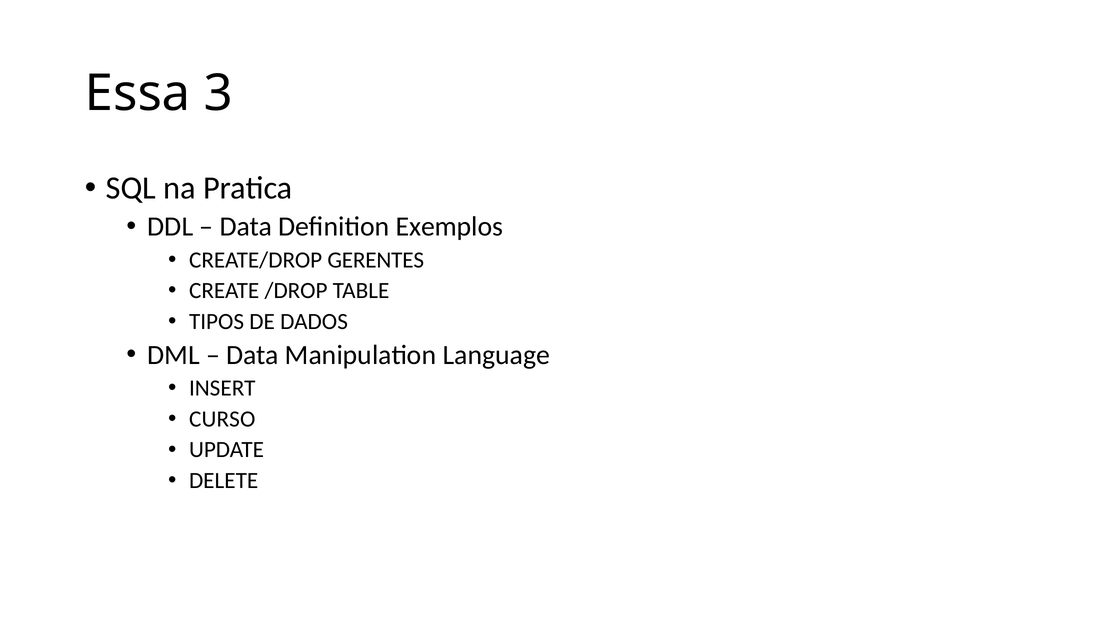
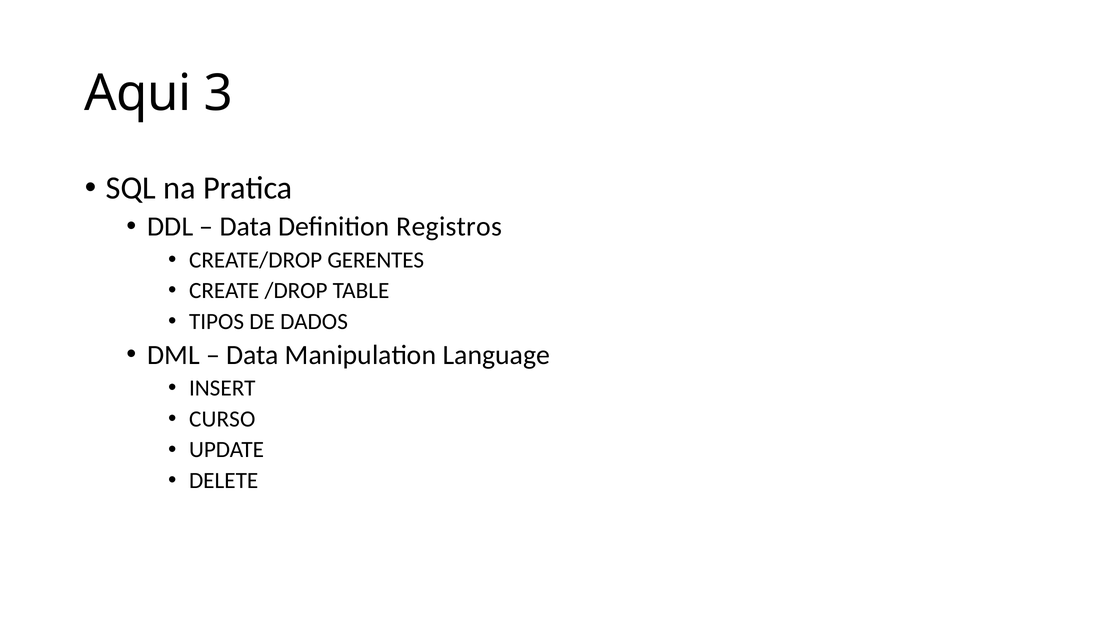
Essa: Essa -> Aqui
Exemplos: Exemplos -> Registros
